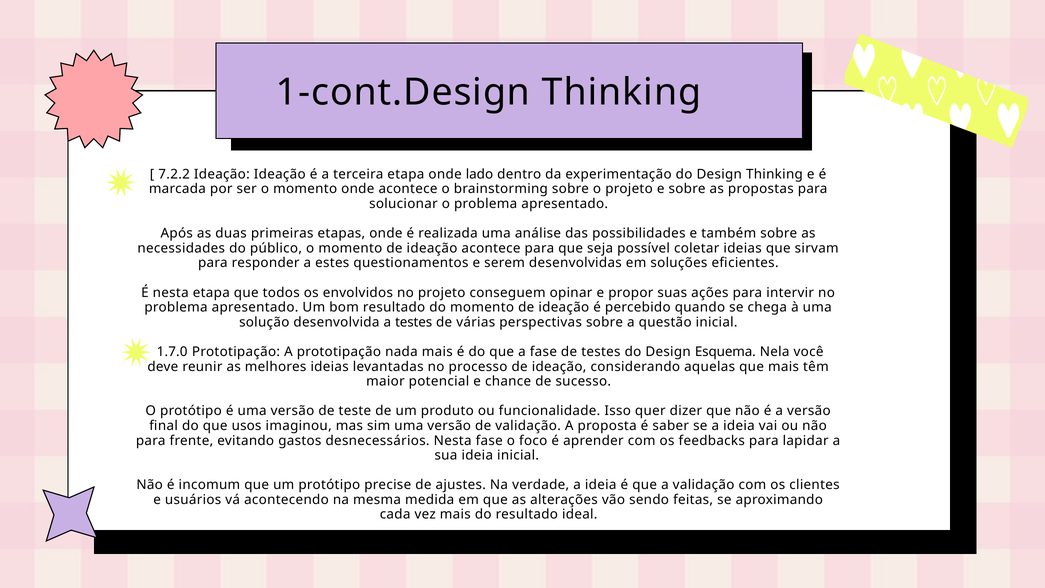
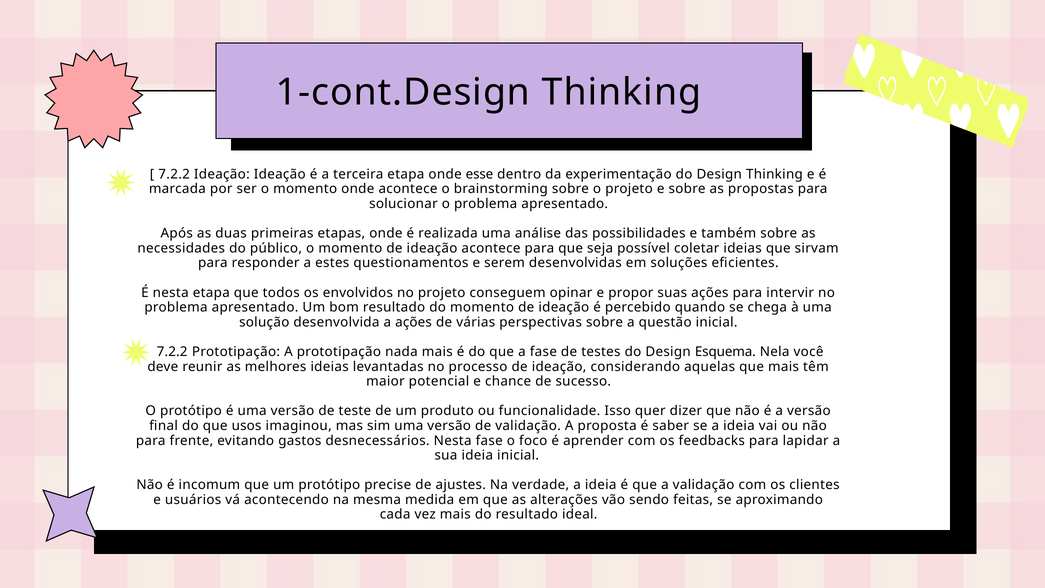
lado: lado -> esse
a testes: testes -> ações
1.7.0 at (172, 352): 1.7.0 -> 7.2.2
